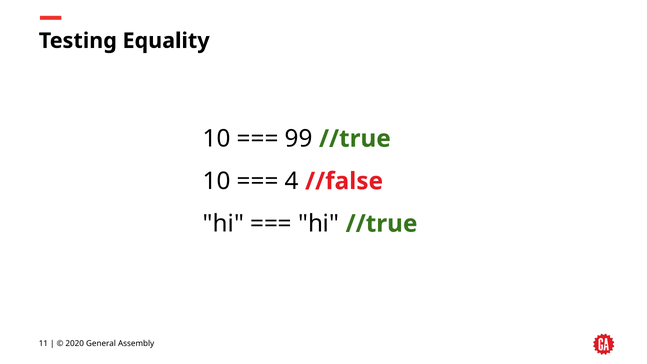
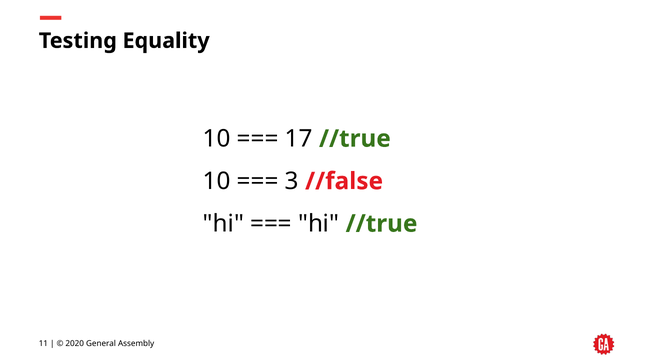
99: 99 -> 17
4: 4 -> 3
